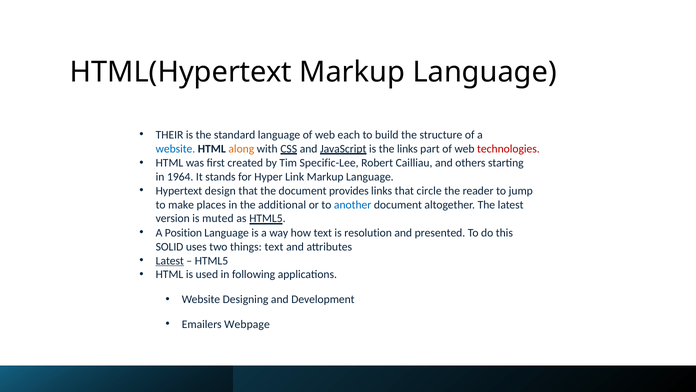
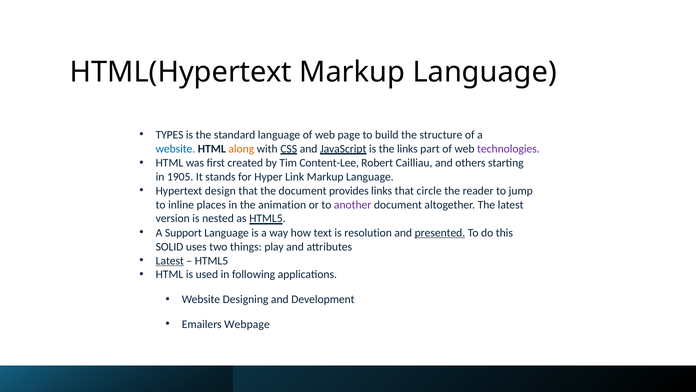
THEIR: THEIR -> TYPES
each: each -> page
technologies colour: red -> purple
Specific-Lee: Specific-Lee -> Content-Lee
1964: 1964 -> 1905
make: make -> inline
additional: additional -> animation
another colour: blue -> purple
muted: muted -> nested
Position: Position -> Support
presented underline: none -> present
things text: text -> play
